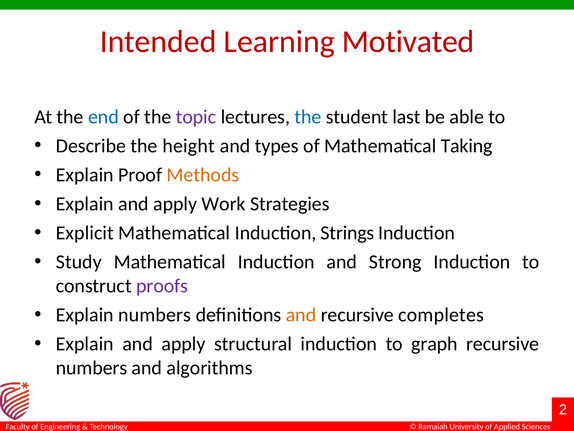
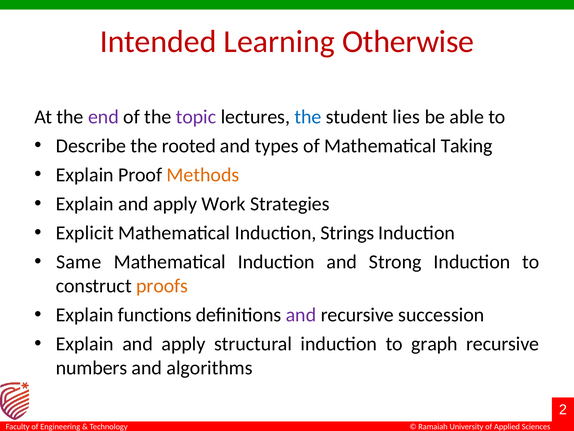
Motivated: Motivated -> Otherwise
end colour: blue -> purple
last: last -> lies
height: height -> rooted
Study: Study -> Same
proofs colour: purple -> orange
Explain numbers: numbers -> functions
and at (301, 315) colour: orange -> purple
completes: completes -> succession
